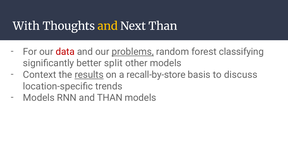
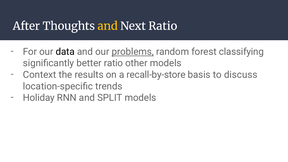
With: With -> After
Next Than: Than -> Ratio
data colour: red -> black
better split: split -> ratio
results underline: present -> none
Models at (39, 98): Models -> Holiday
and THAN: THAN -> SPLIT
